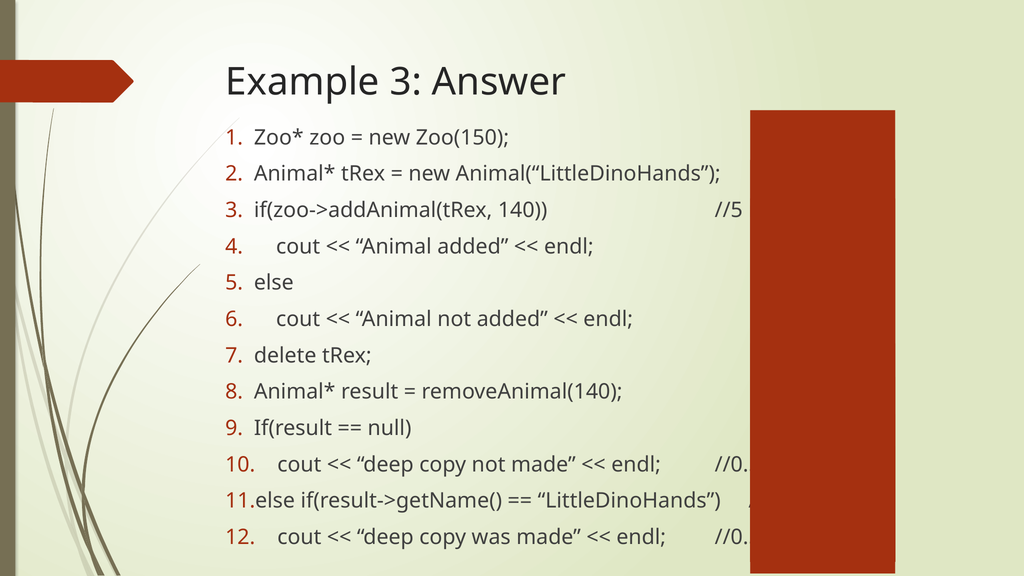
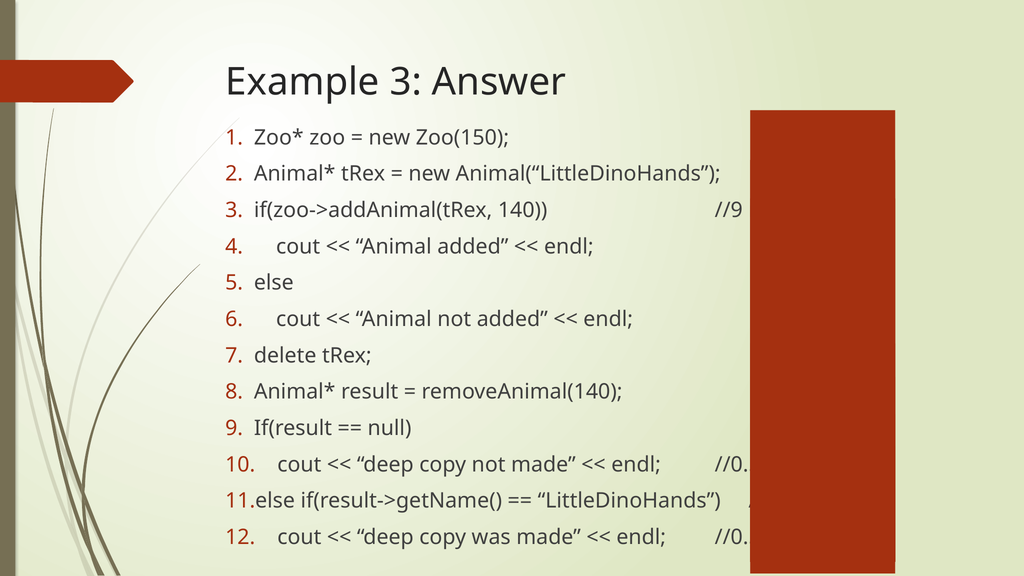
//5: //5 -> //9
